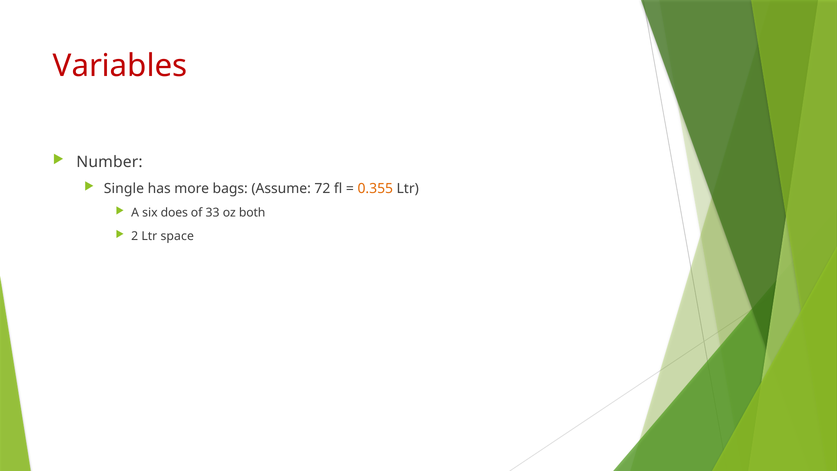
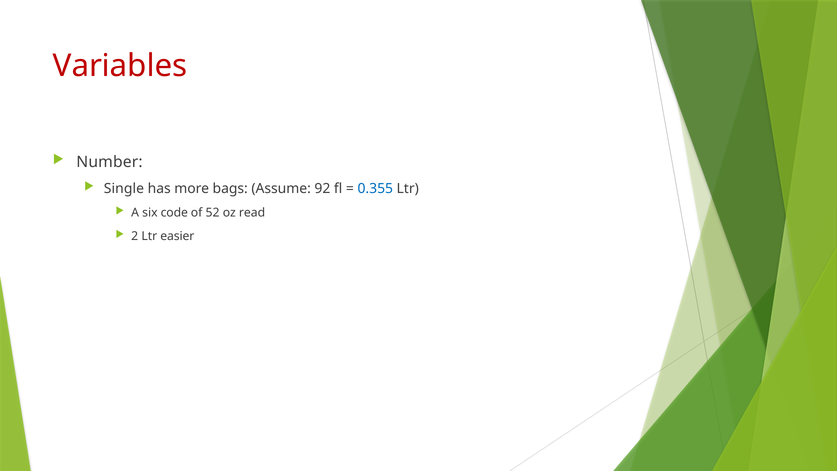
72: 72 -> 92
0.355 colour: orange -> blue
does: does -> code
33: 33 -> 52
both: both -> read
space: space -> easier
